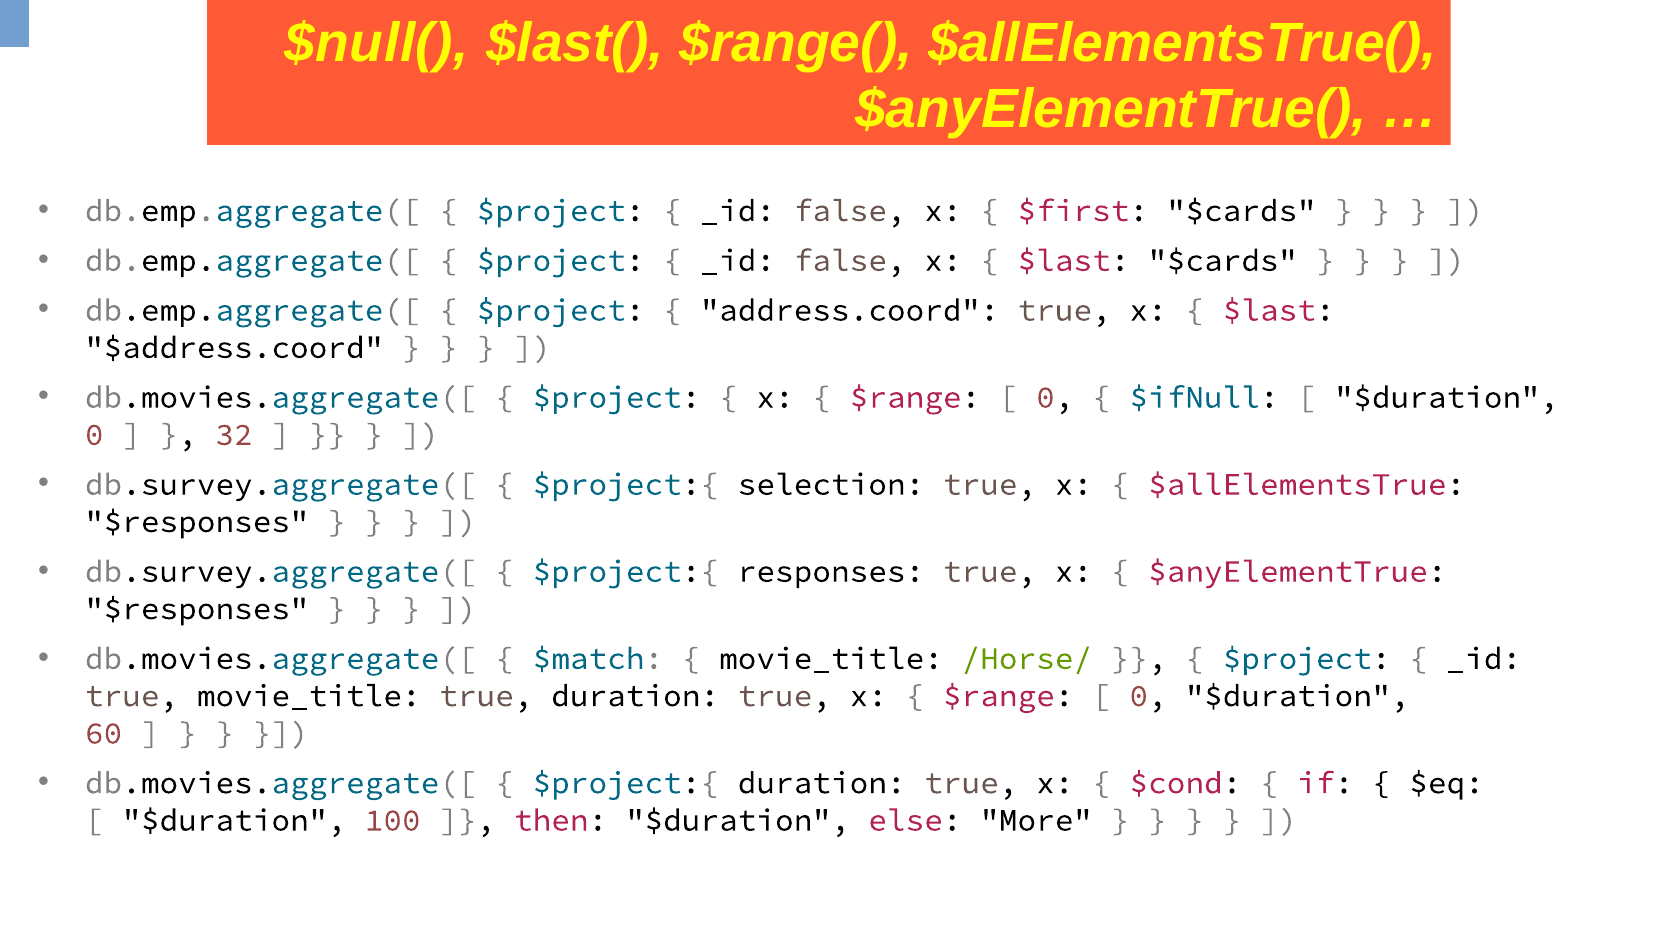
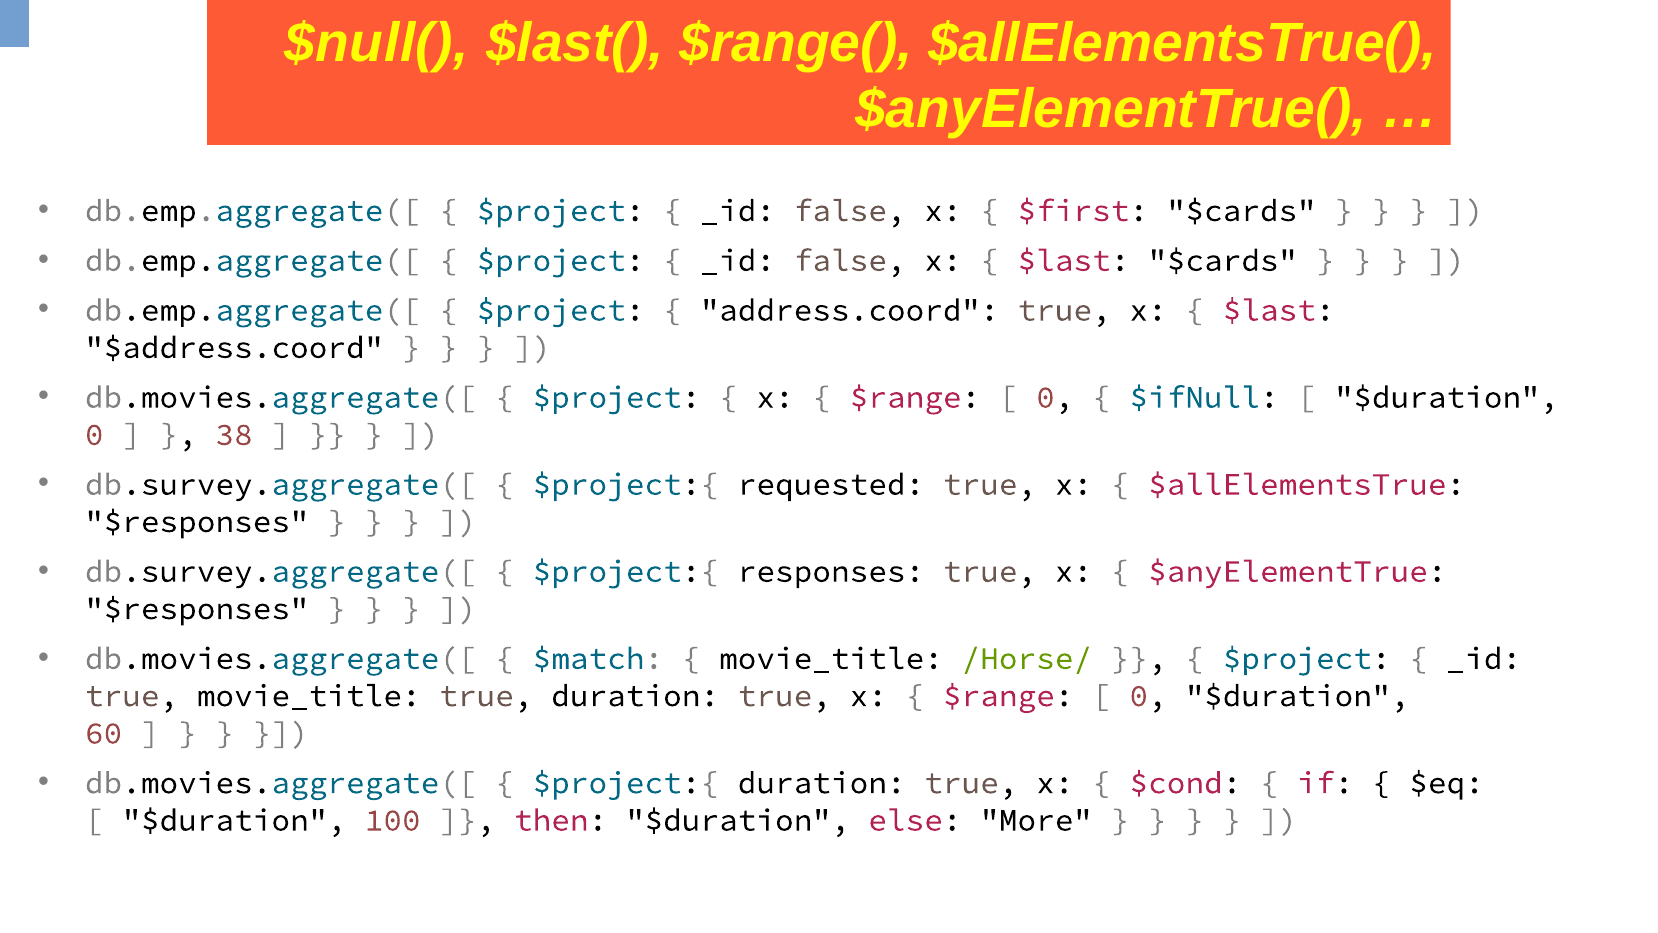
32: 32 -> 38
selection: selection -> requested
